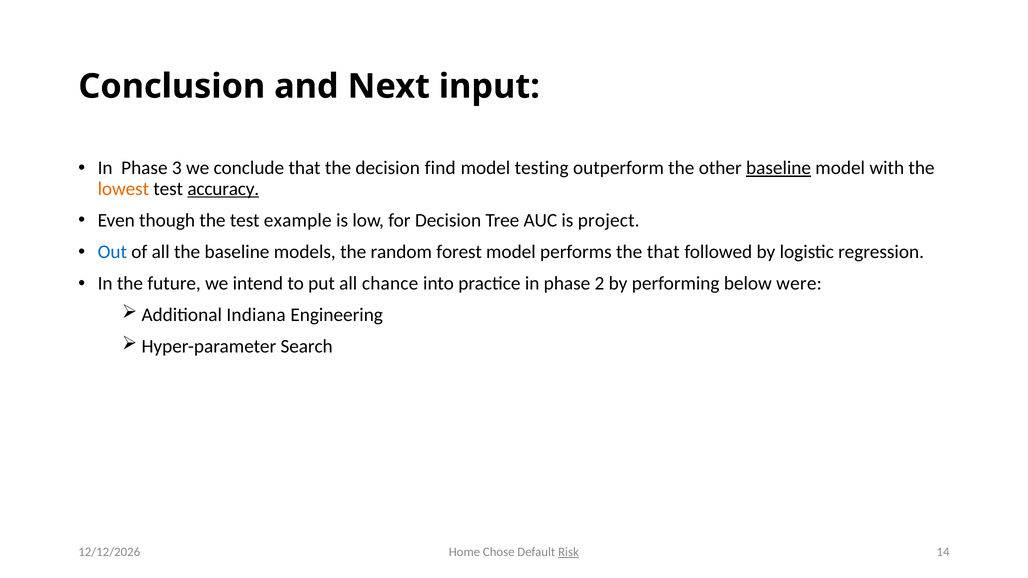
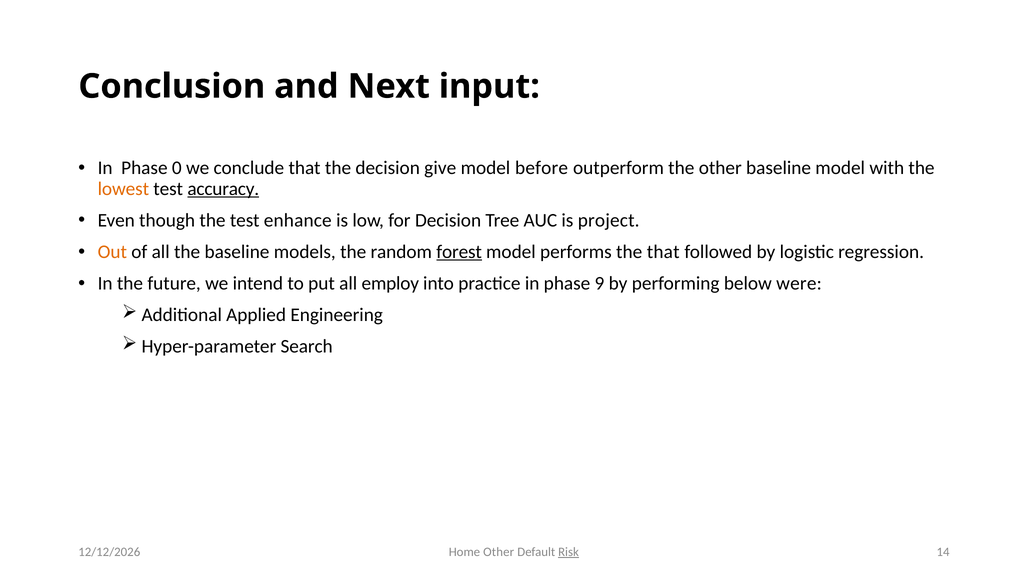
3: 3 -> 0
find: find -> give
testing: testing -> before
baseline at (779, 168) underline: present -> none
example: example -> enhance
Out colour: blue -> orange
forest underline: none -> present
chance: chance -> employ
2: 2 -> 9
Indiana: Indiana -> Applied
Home Chose: Chose -> Other
